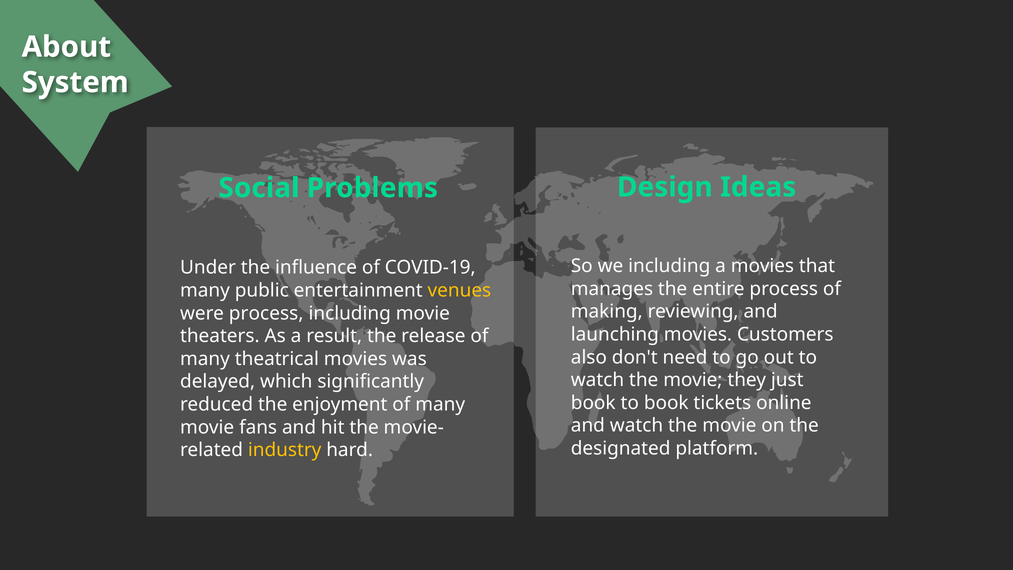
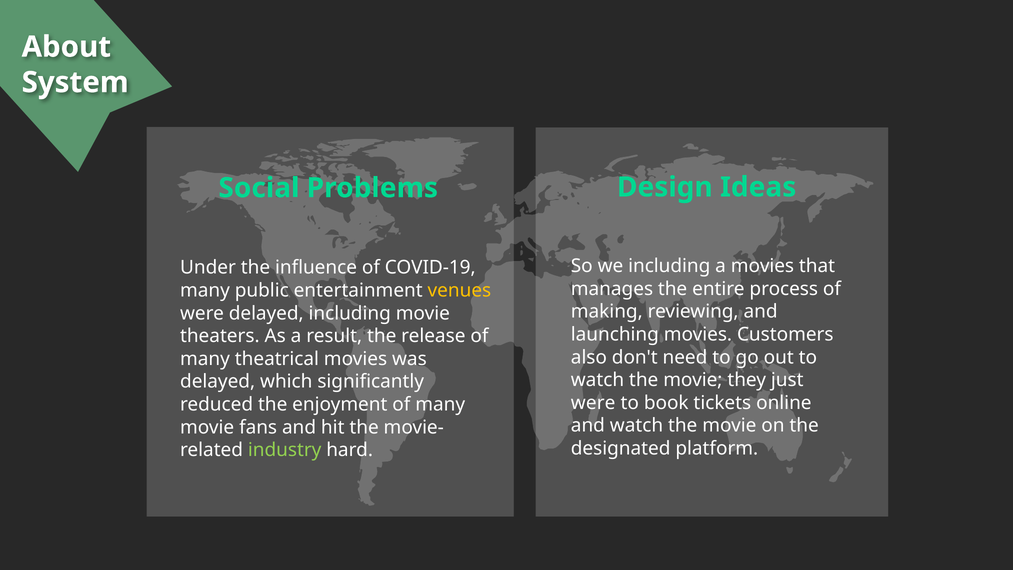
were process: process -> delayed
book at (593, 403): book -> were
industry colour: yellow -> light green
